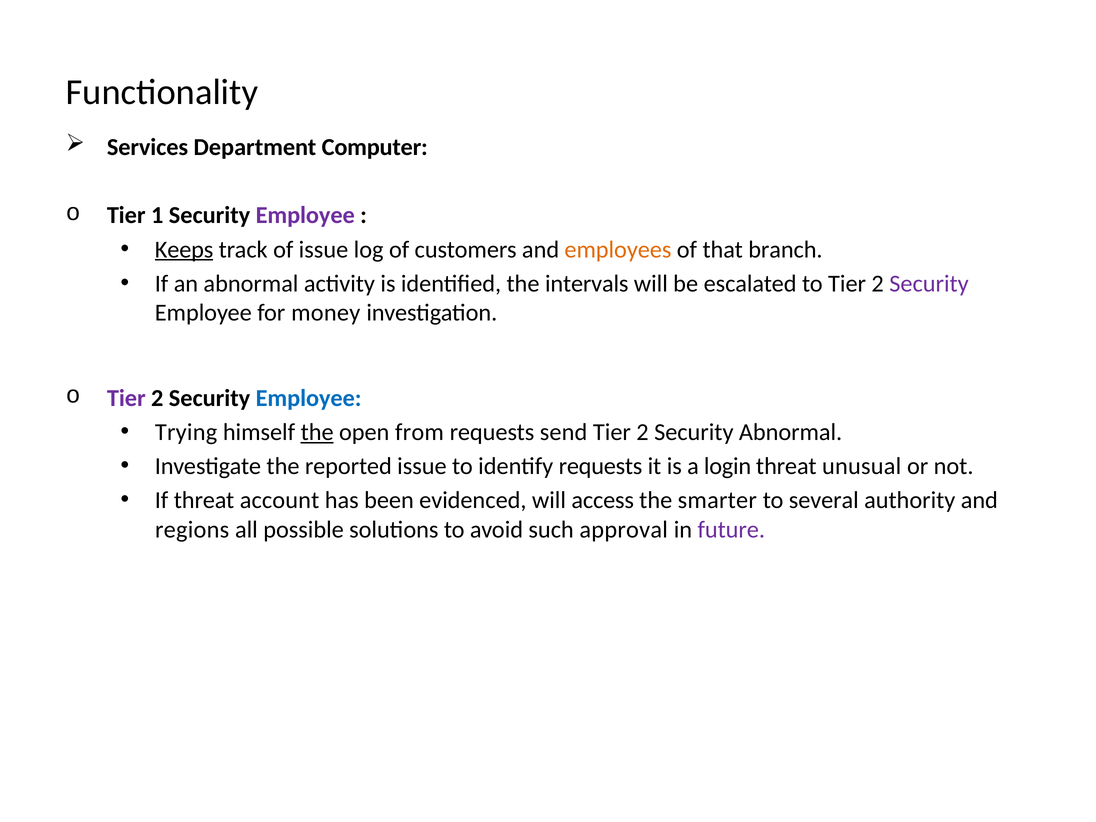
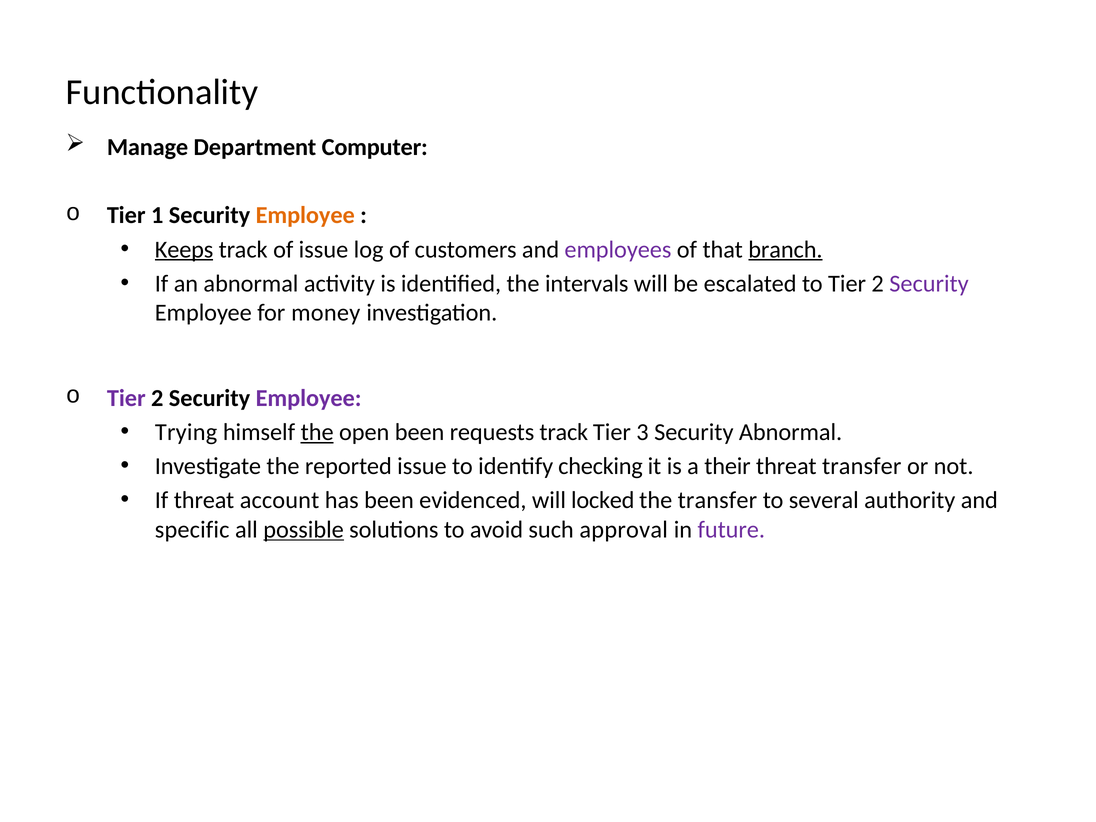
Services: Services -> Manage
Employee at (305, 215) colour: purple -> orange
employees colour: orange -> purple
branch underline: none -> present
Employee at (309, 398) colour: blue -> purple
open from: from -> been
requests send: send -> track
2 at (642, 432): 2 -> 3
identify requests: requests -> checking
login: login -> their
threat unusual: unusual -> transfer
access: access -> locked
the smarter: smarter -> transfer
regions: regions -> specific
possible underline: none -> present
